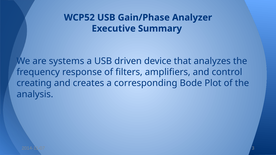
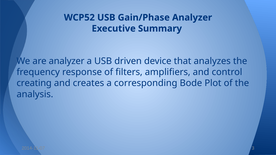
are systems: systems -> analyzer
